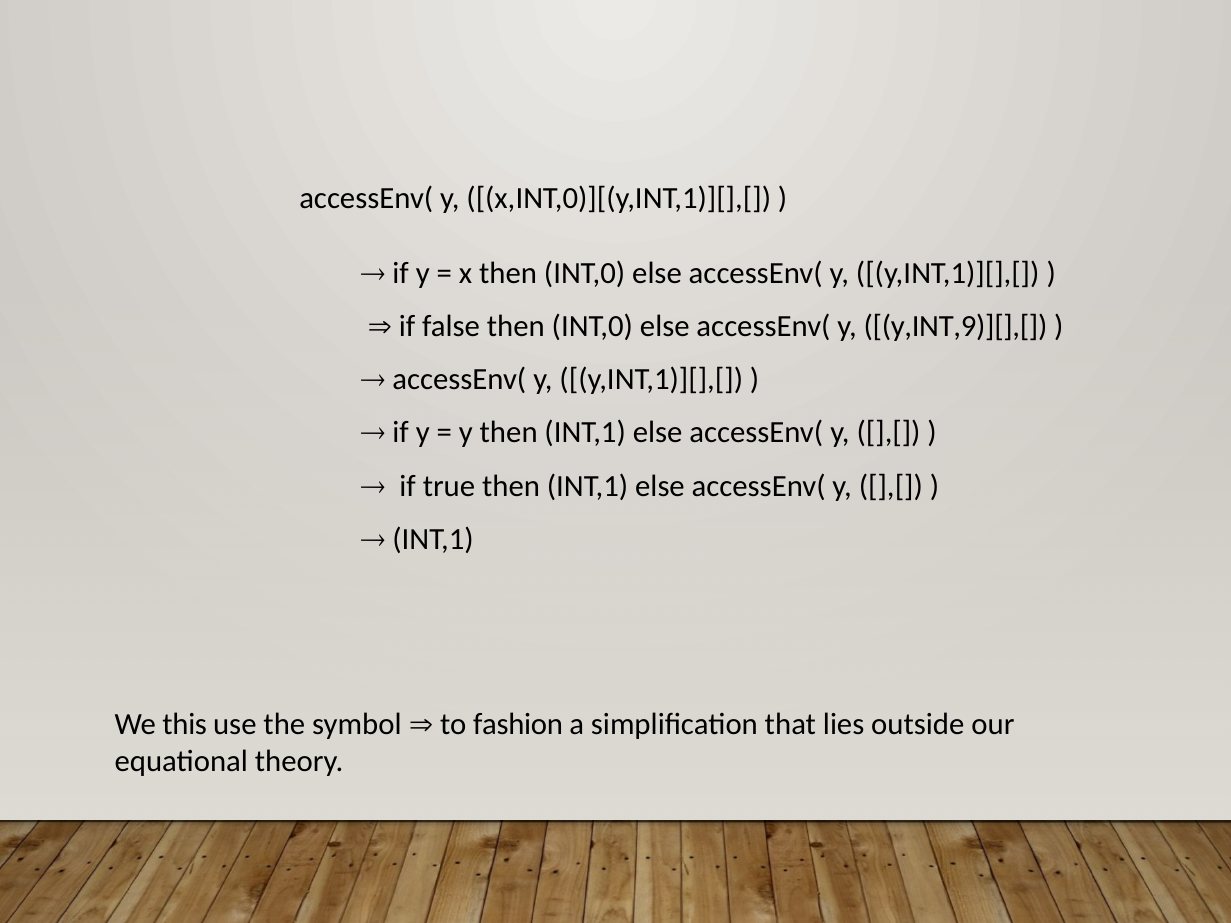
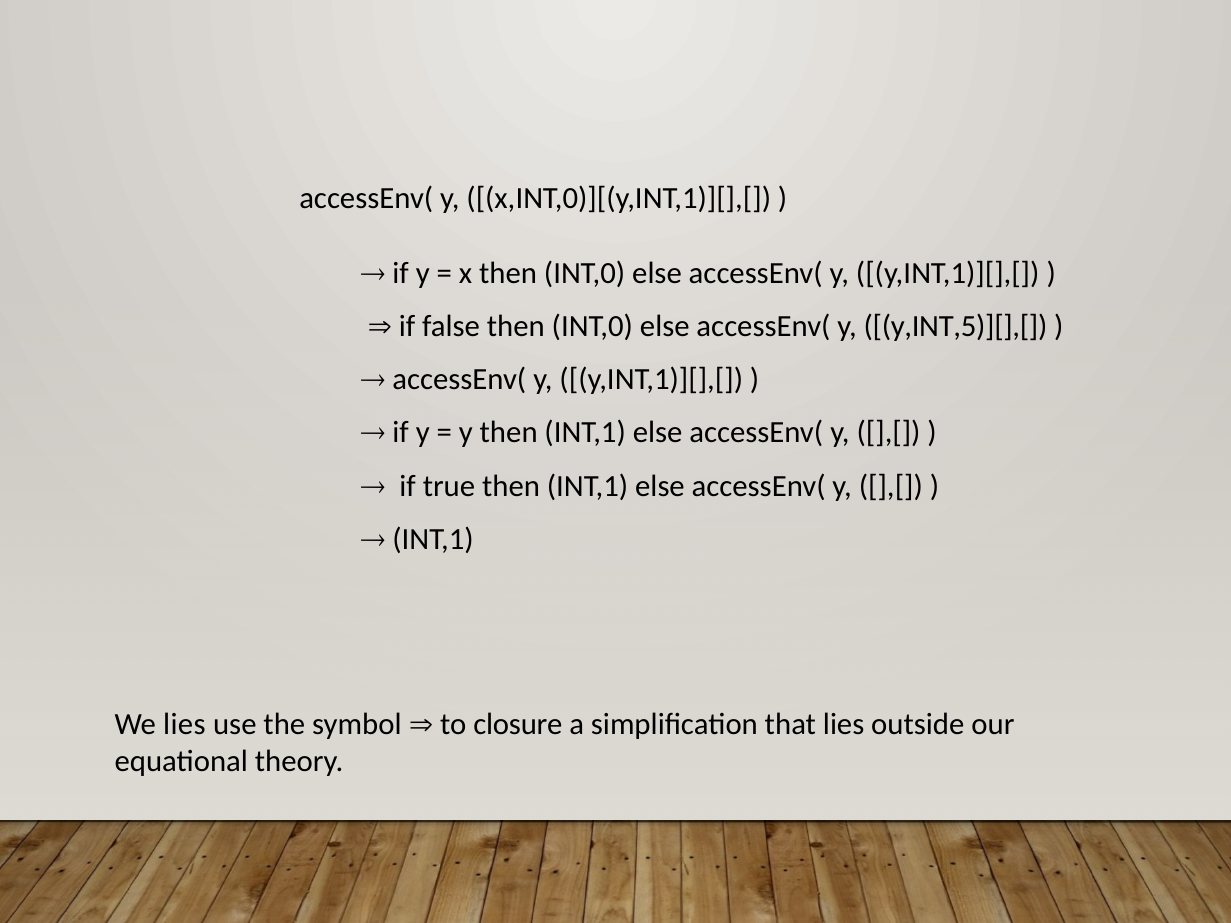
y,INT,9)][],[: y,INT,9)][],[ -> y,INT,5)][],[
We this: this -> lies
fashion: fashion -> closure
